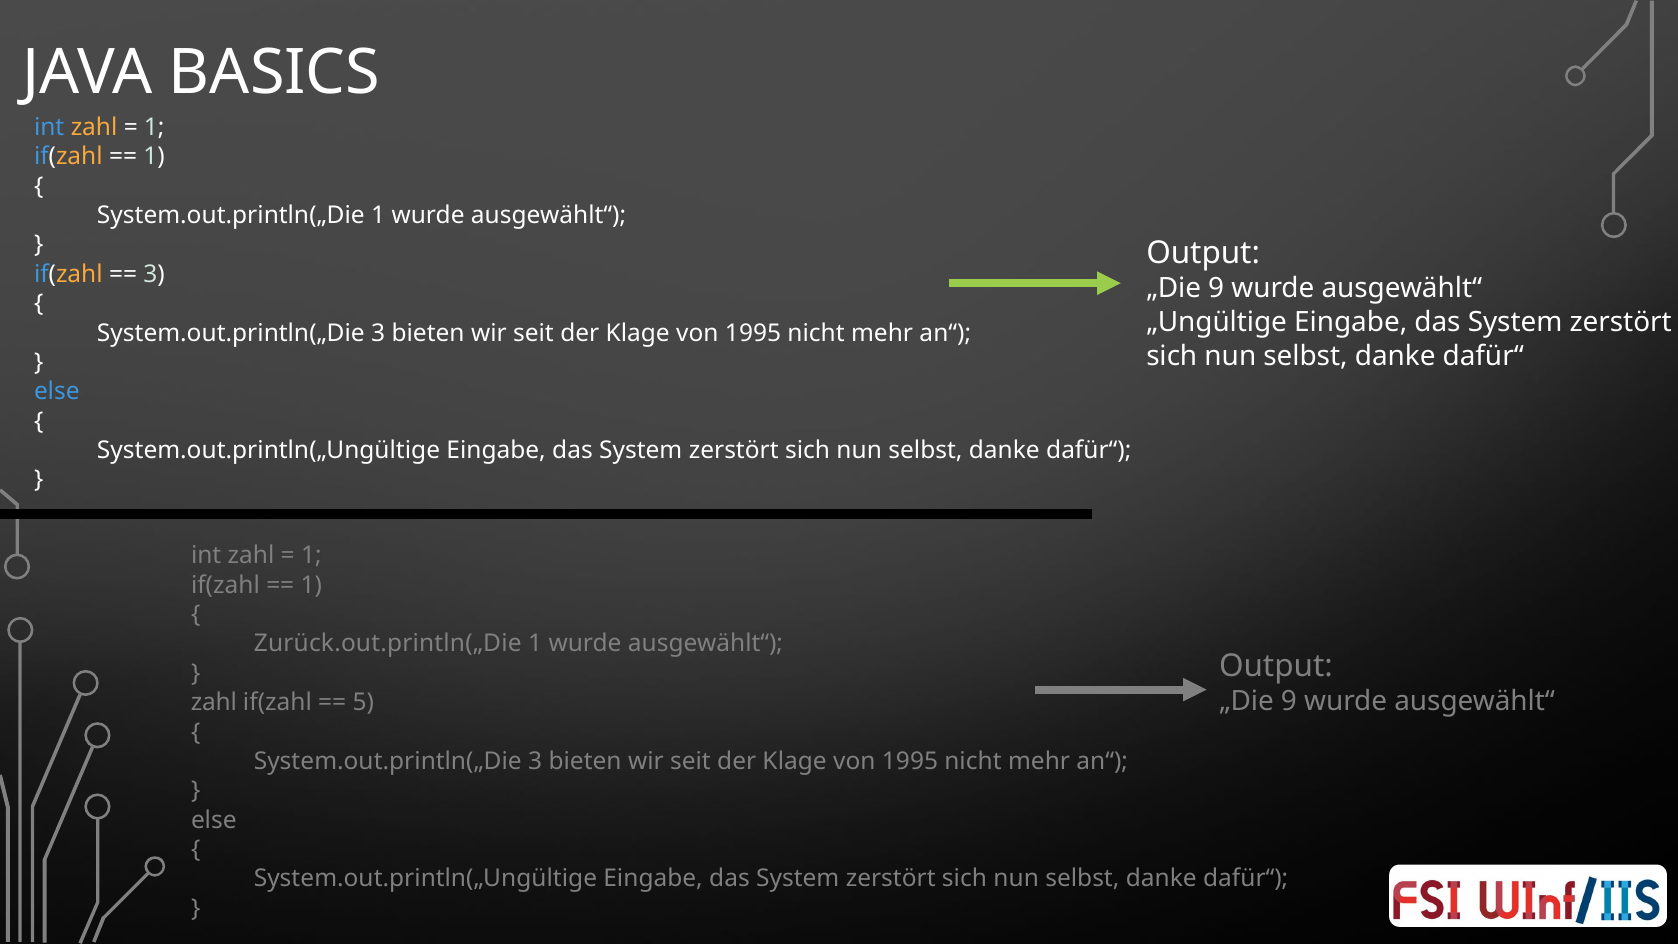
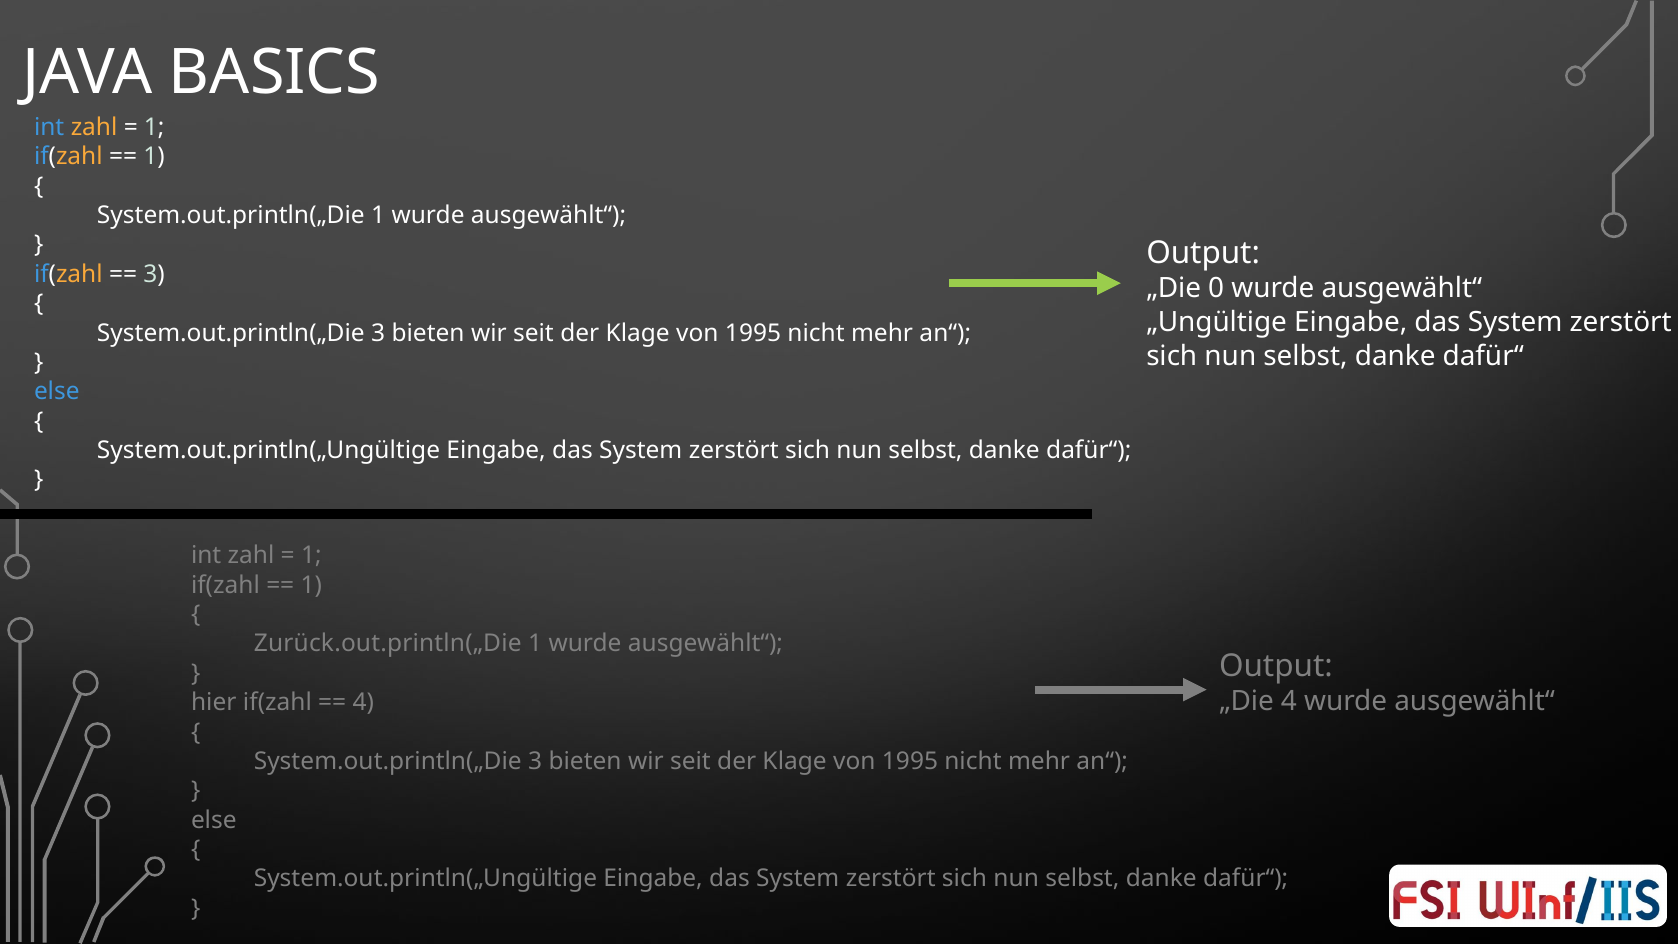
9 at (1216, 289): 9 -> 0
9 at (1289, 701): 9 -> 4
zahl at (214, 702): zahl -> hier
5 at (363, 702): 5 -> 4
